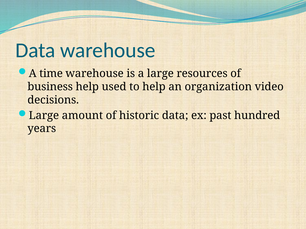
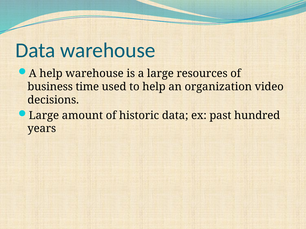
A time: time -> help
business help: help -> time
